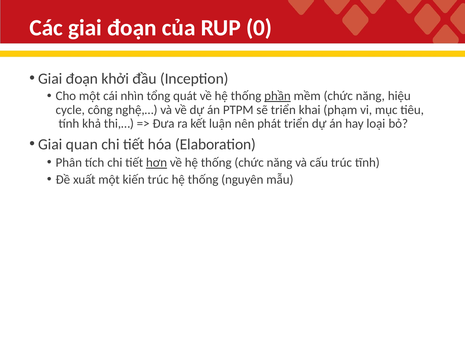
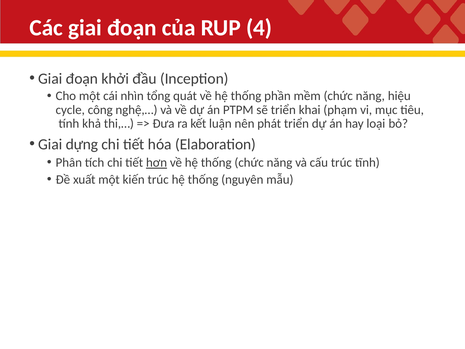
0: 0 -> 4
phần underline: present -> none
quan: quan -> dựng
